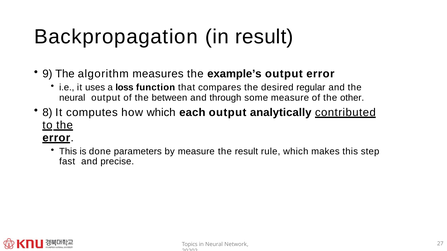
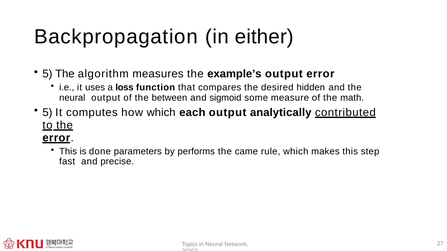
in result: result -> either
9 at (47, 74): 9 -> 5
regular: regular -> hidden
through: through -> sigmoid
other: other -> math
8 at (47, 113): 8 -> 5
by measure: measure -> performs
the result: result -> came
